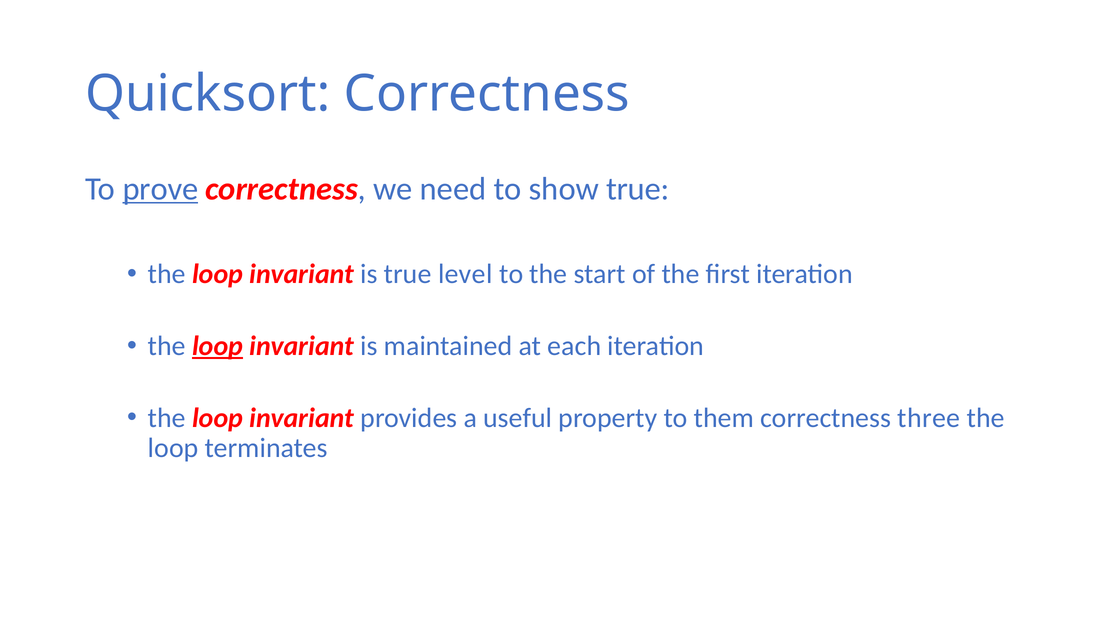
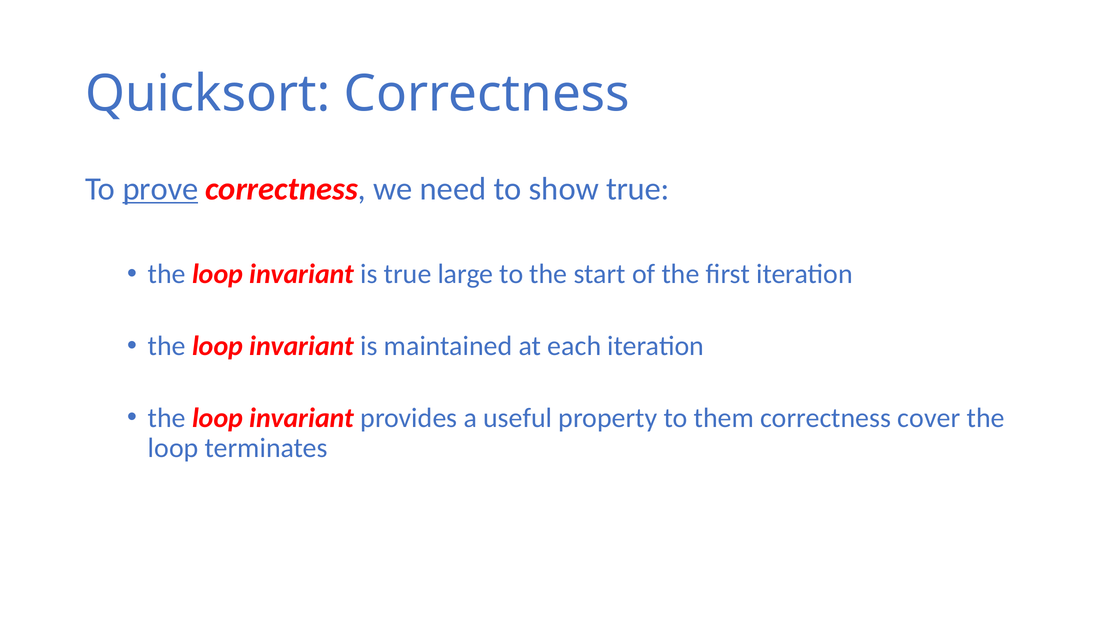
level: level -> large
loop at (218, 346) underline: present -> none
three: three -> cover
